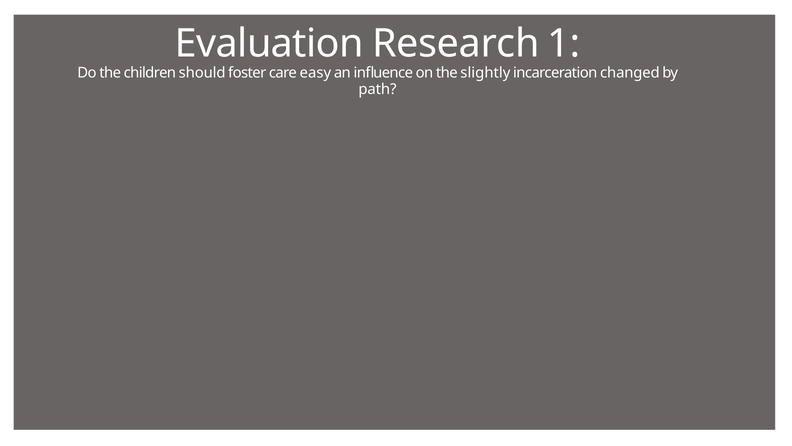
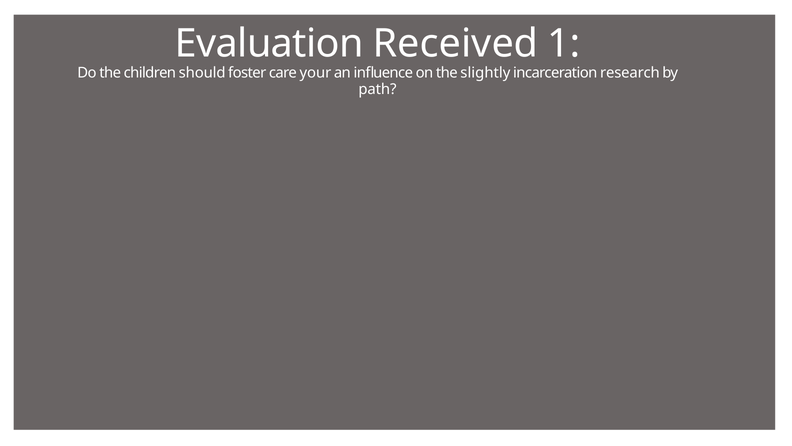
Research: Research -> Received
easy: easy -> your
changed: changed -> research
